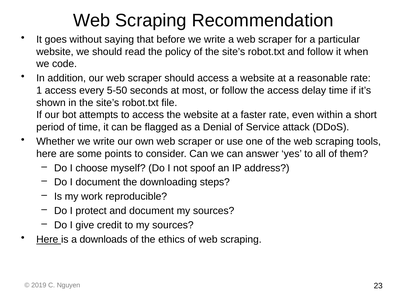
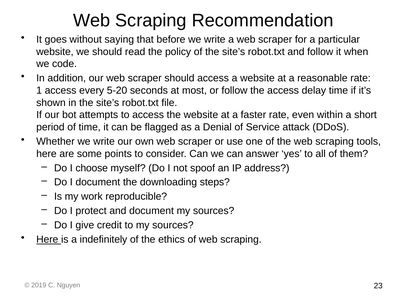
5-50: 5-50 -> 5-20
downloads: downloads -> indefinitely
